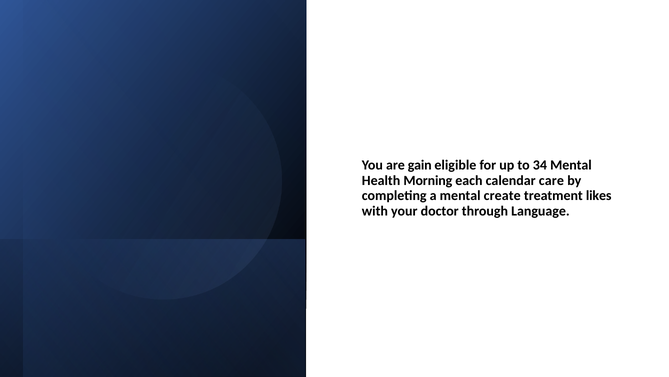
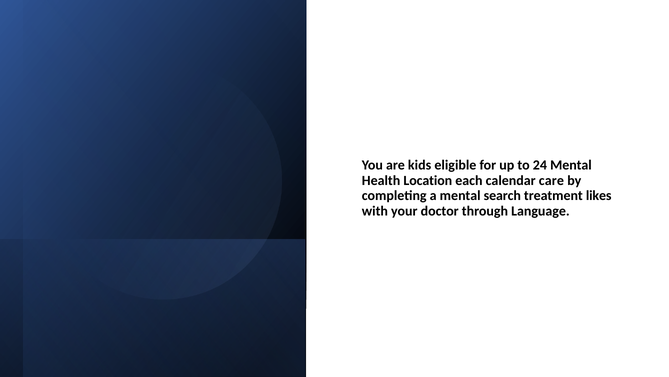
gain: gain -> kids
34: 34 -> 24
Morning: Morning -> Location
create: create -> search
